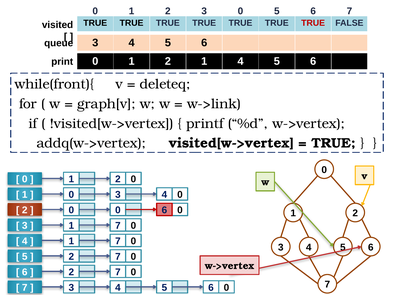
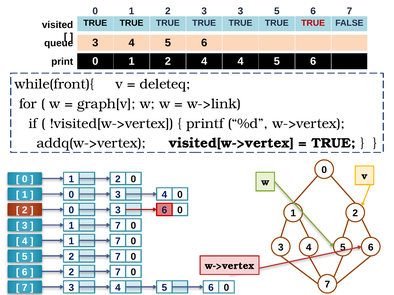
2 3 0: 0 -> 3
2 1: 1 -> 4
0 at (118, 210): 0 -> 3
